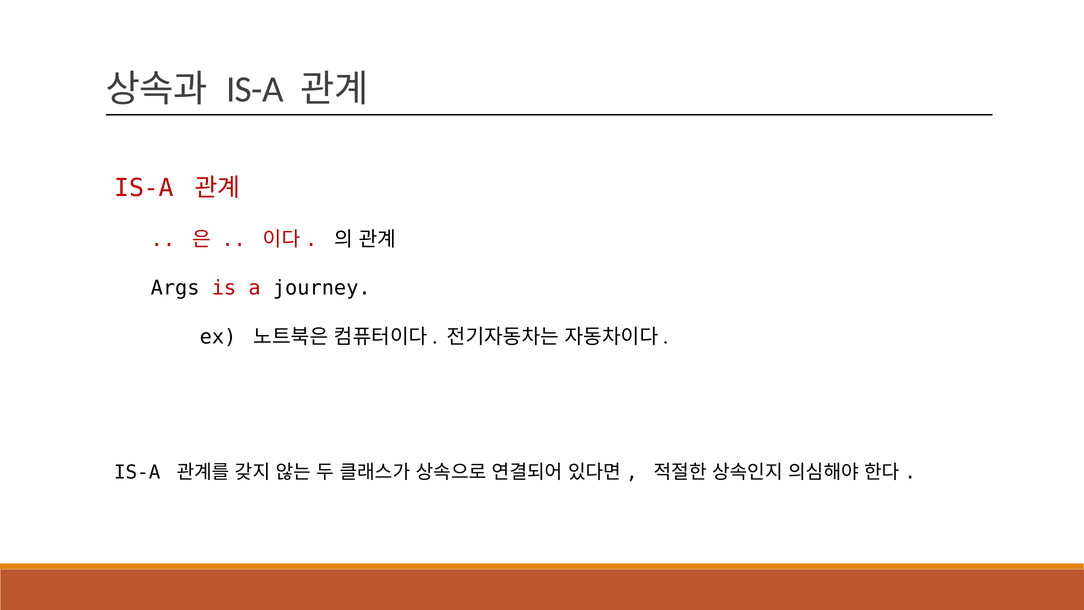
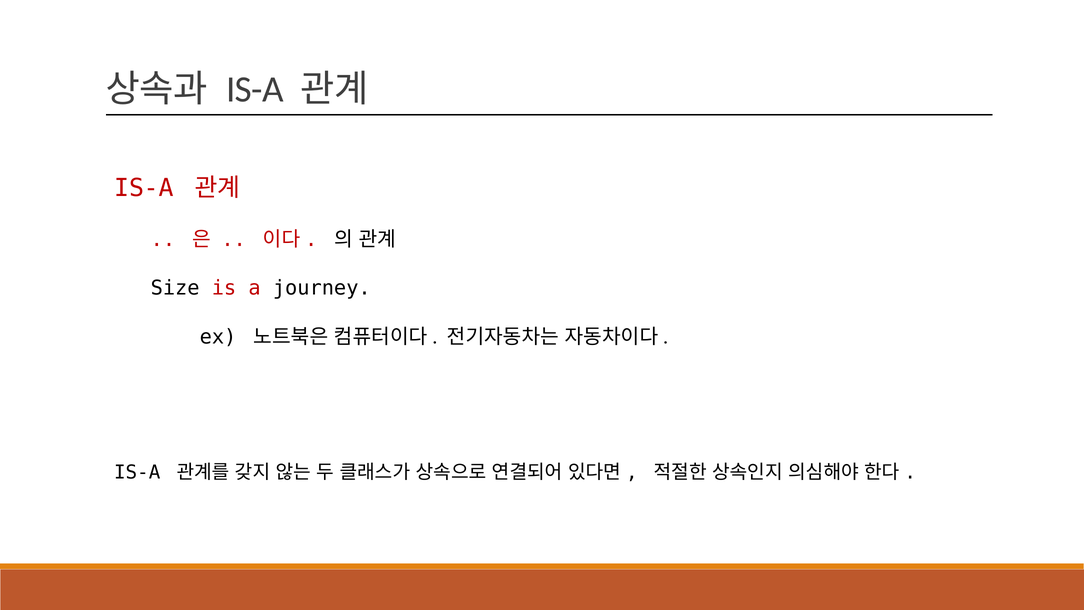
Args: Args -> Size
